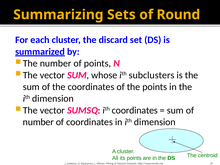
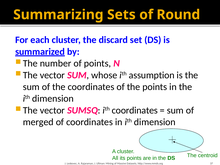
subclusters: subclusters -> assumption
number at (38, 122): number -> merged
